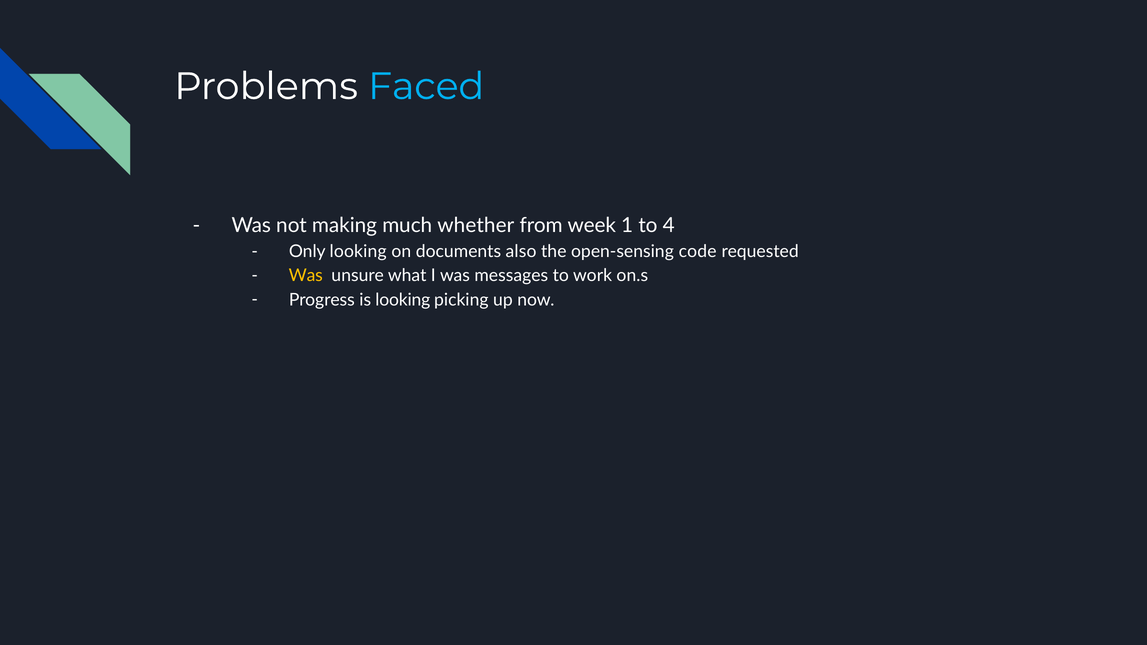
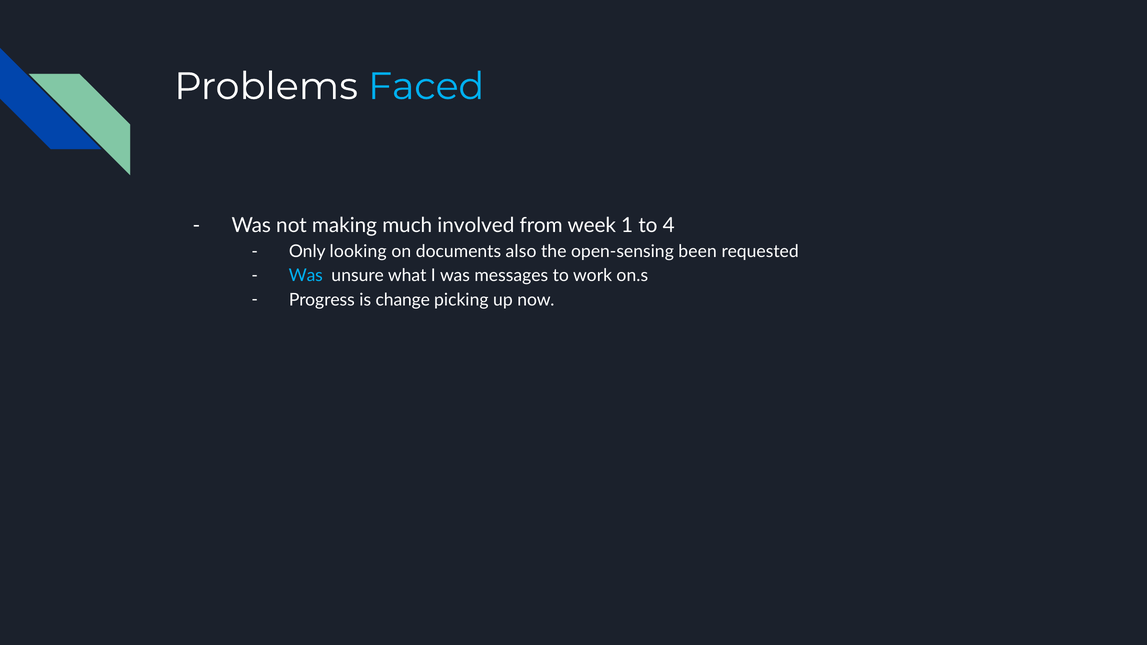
whether: whether -> involved
code: code -> been
Was at (306, 276) colour: yellow -> light blue
is looking: looking -> change
